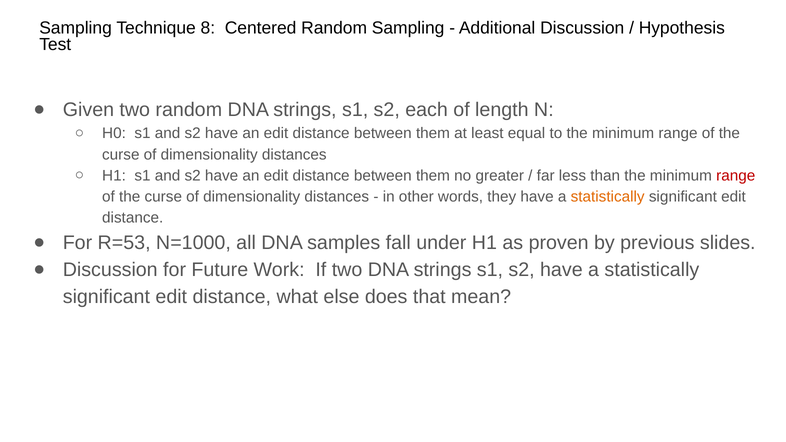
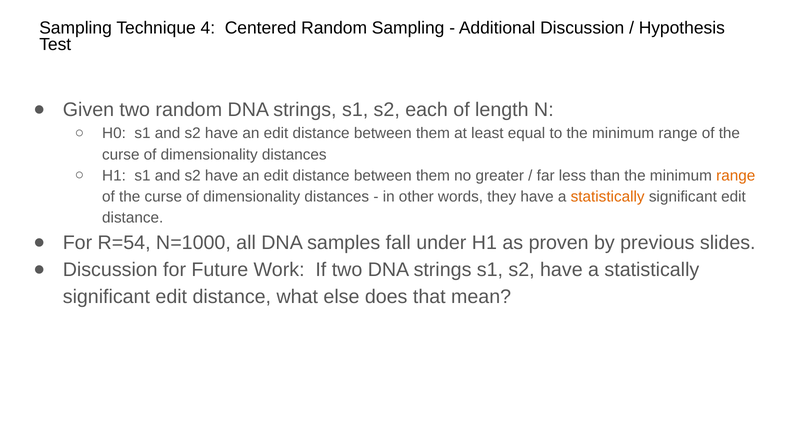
8: 8 -> 4
range at (736, 176) colour: red -> orange
R=53: R=53 -> R=54
